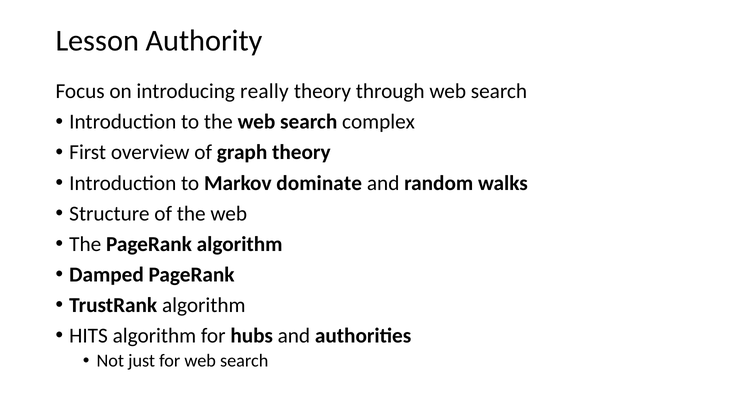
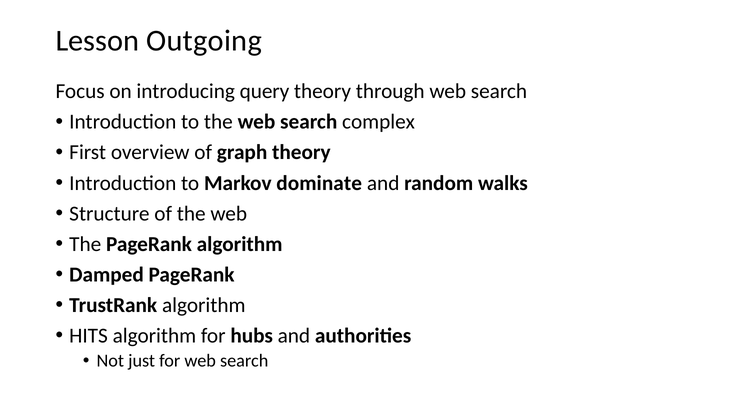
Authority: Authority -> Outgoing
really: really -> query
